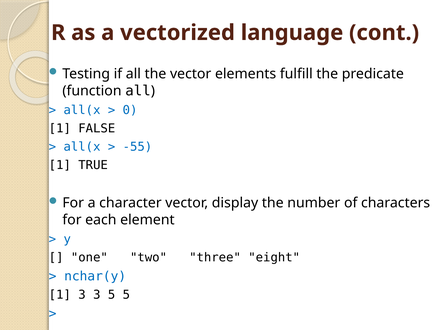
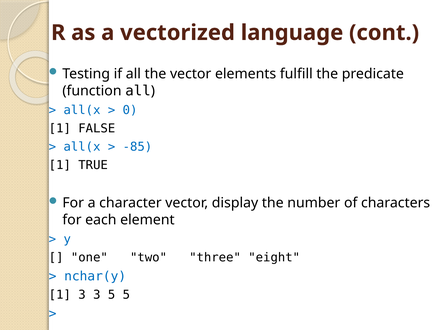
-55: -55 -> -85
